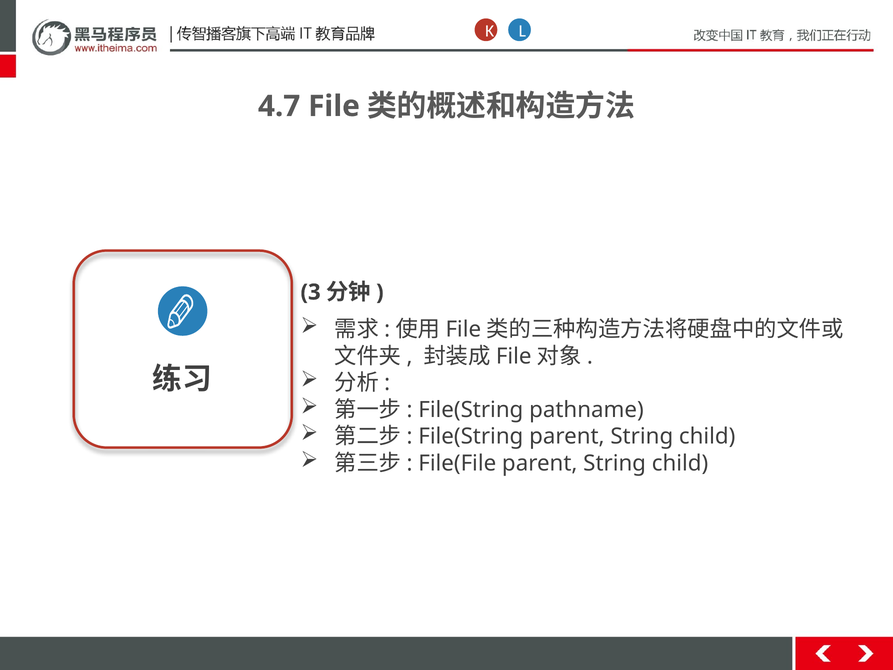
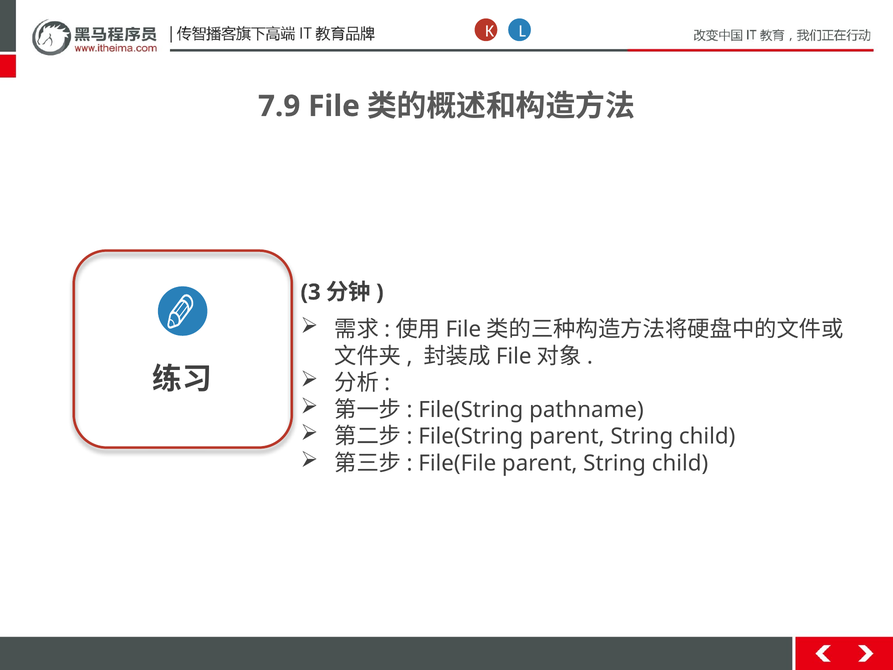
4.7: 4.7 -> 7.9
